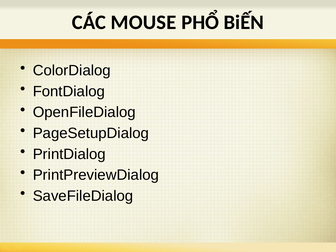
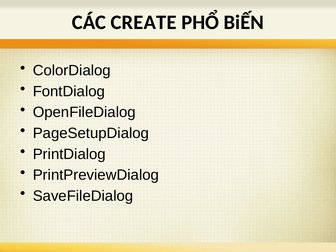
MOUSE: MOUSE -> CREATE
